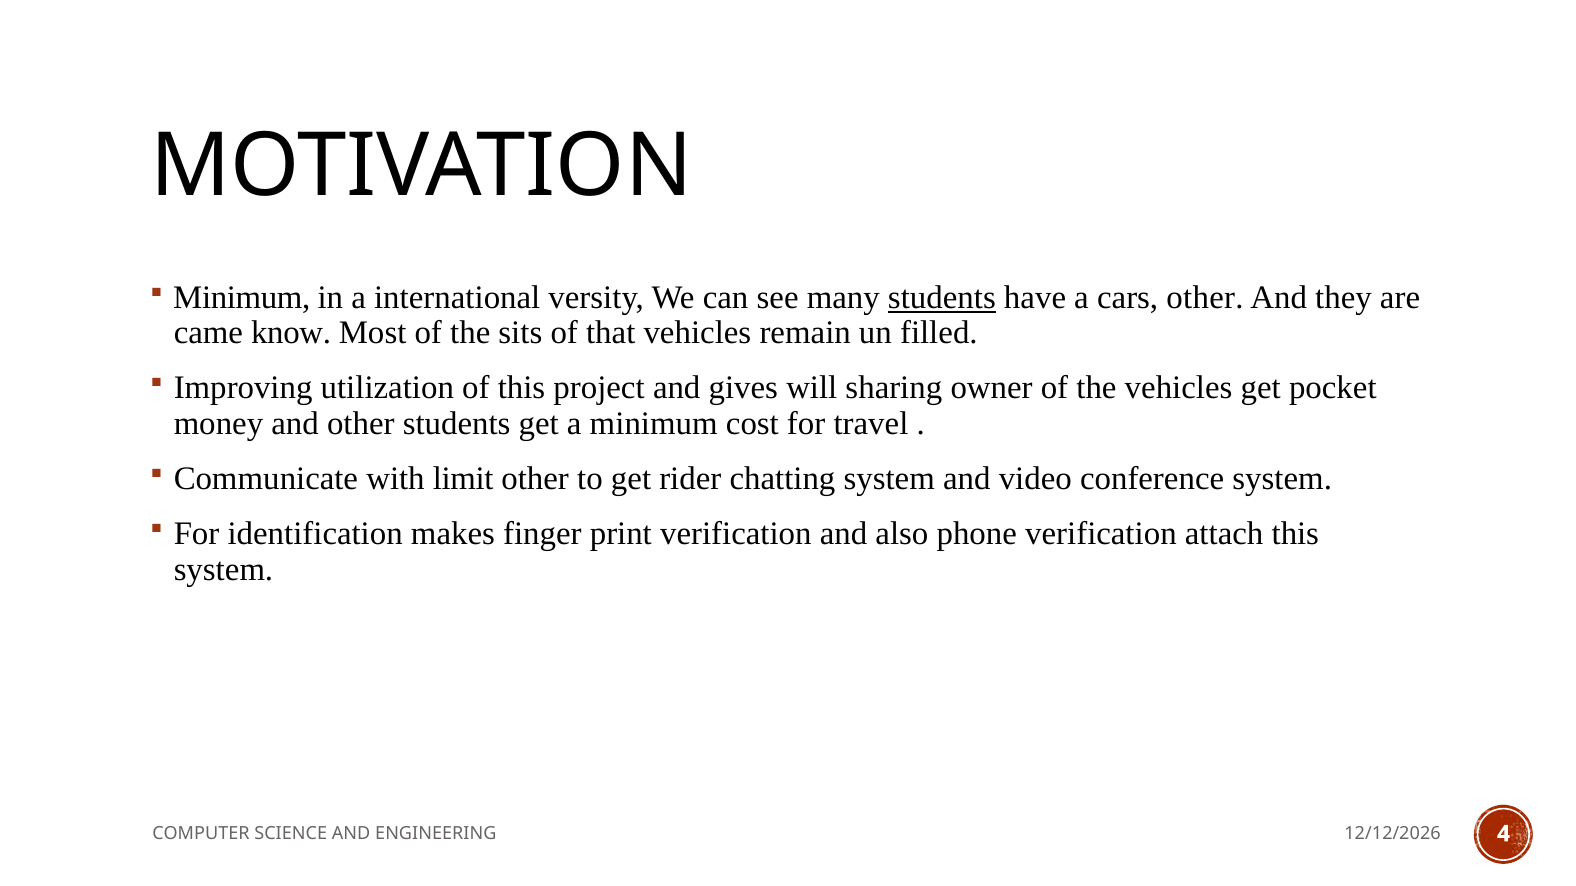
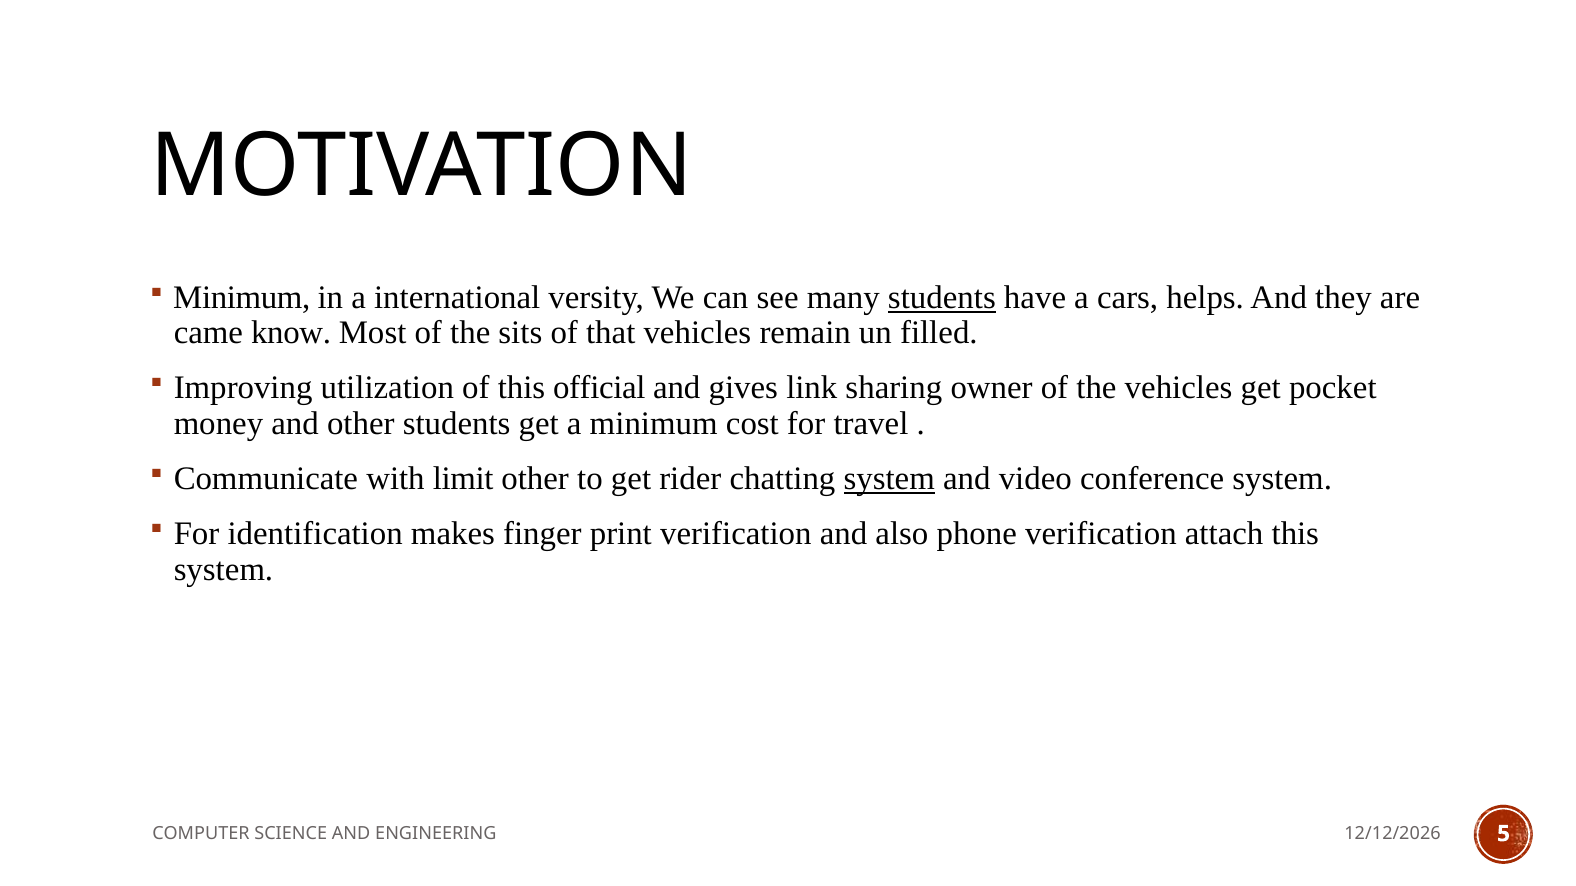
cars other: other -> helps
project: project -> official
will: will -> link
system at (889, 479) underline: none -> present
4: 4 -> 5
